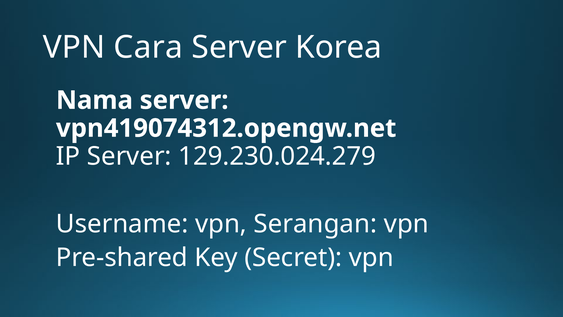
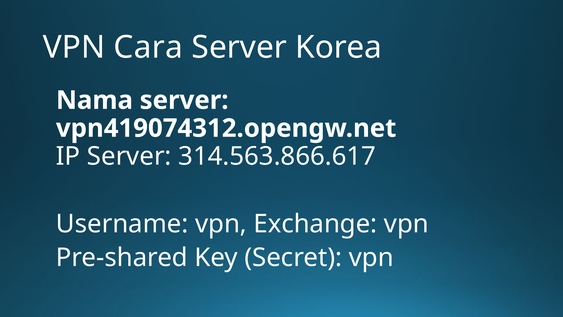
129.230.024.279: 129.230.024.279 -> 314.563.866.617
Serangan: Serangan -> Exchange
